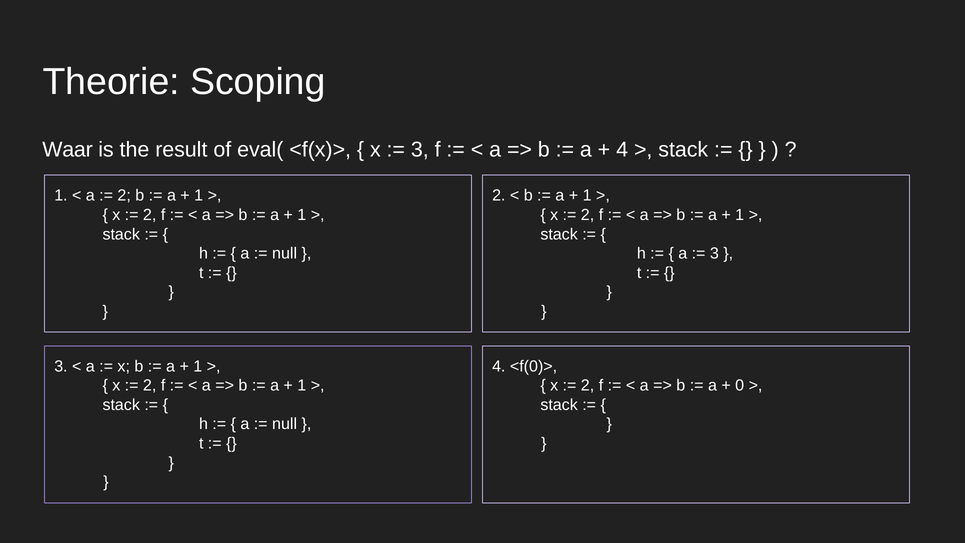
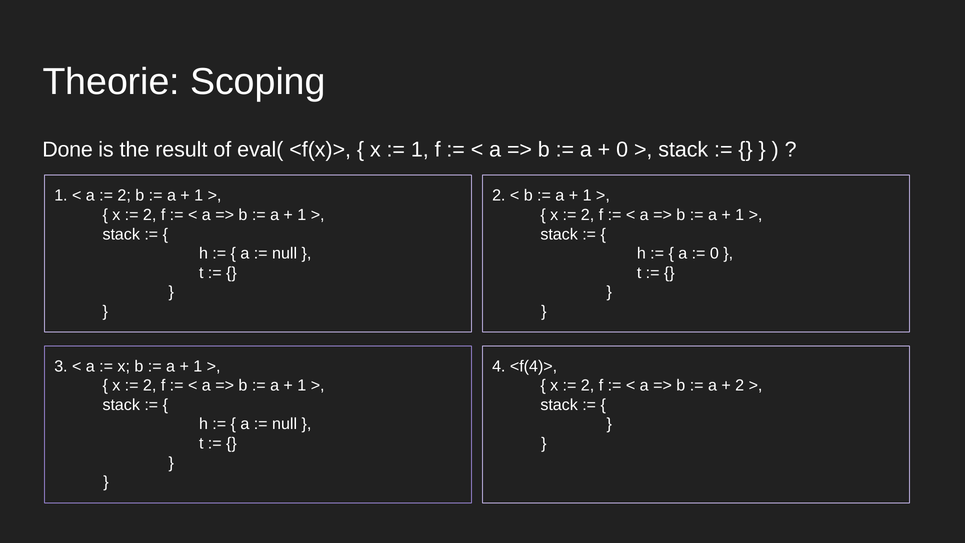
Waar: Waar -> Done
3 at (420, 149): 3 -> 1
4 at (622, 149): 4 -> 0
3 at (714, 253): 3 -> 0
<f(0)>: <f(0)> -> <f(4)>
0 at (740, 385): 0 -> 2
